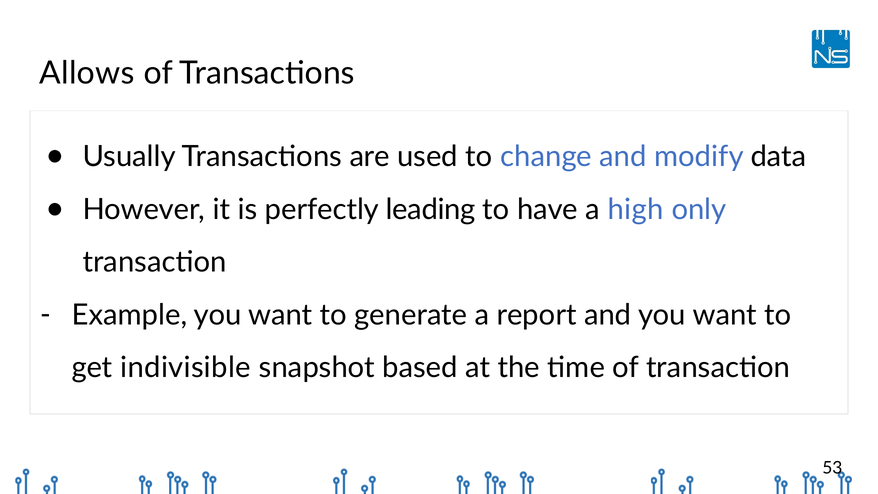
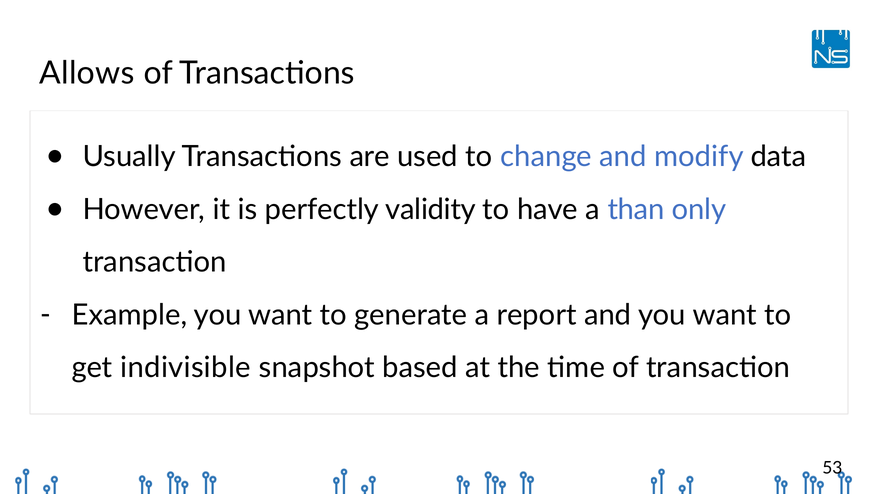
leading: leading -> validity
high: high -> than
